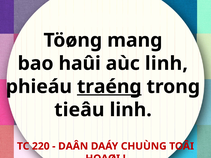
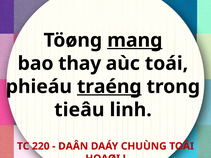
mang underline: none -> present
haûi: haûi -> thay
aùc linh: linh -> toái
